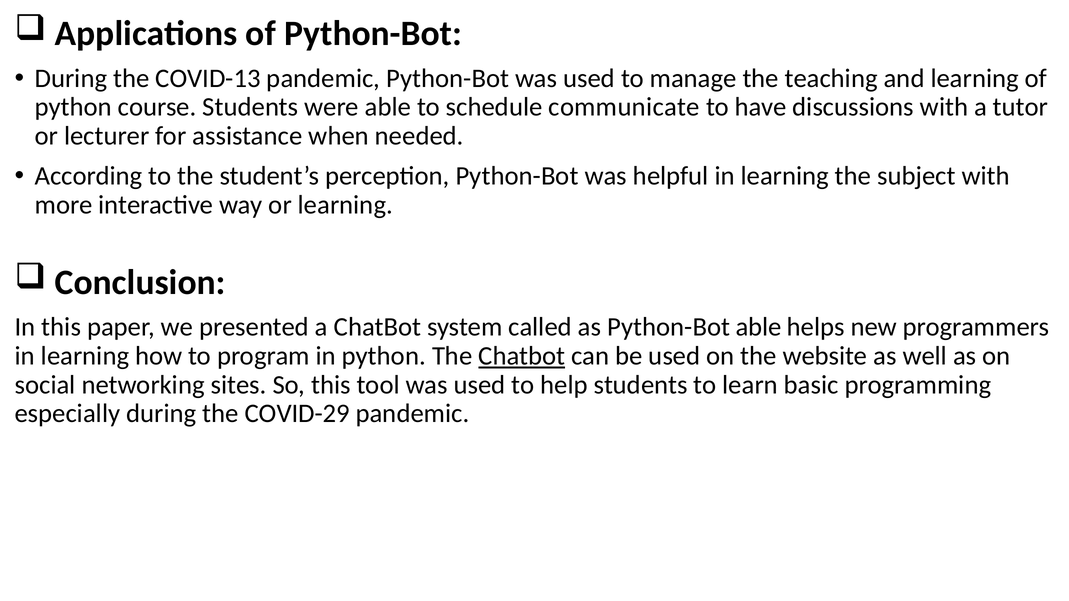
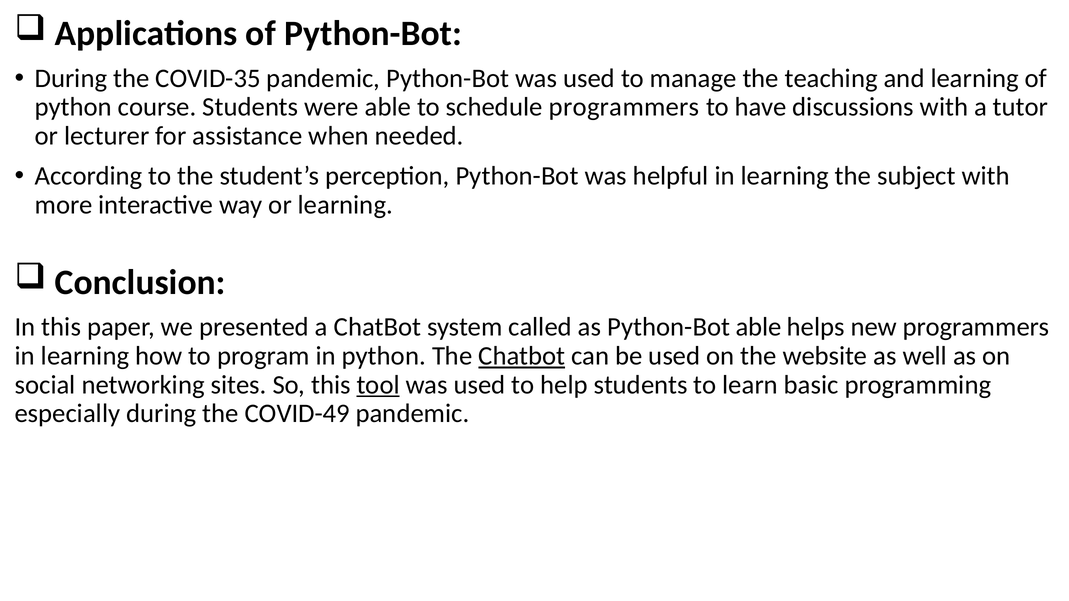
COVID-13: COVID-13 -> COVID-35
schedule communicate: communicate -> programmers
tool underline: none -> present
COVID-29: COVID-29 -> COVID-49
